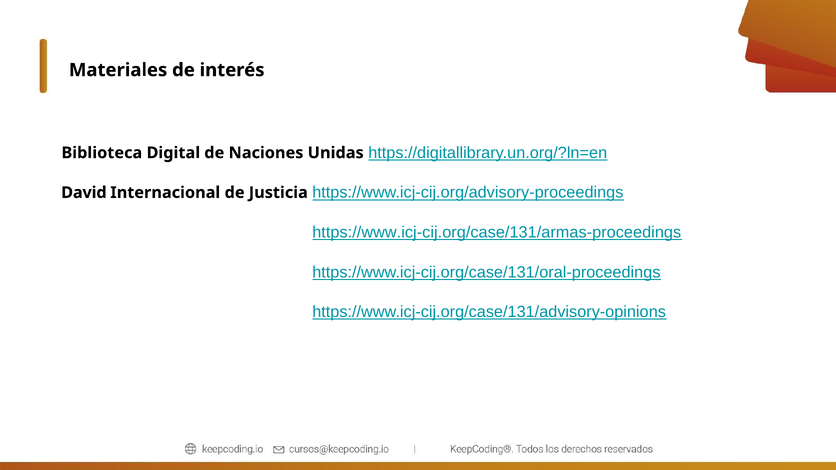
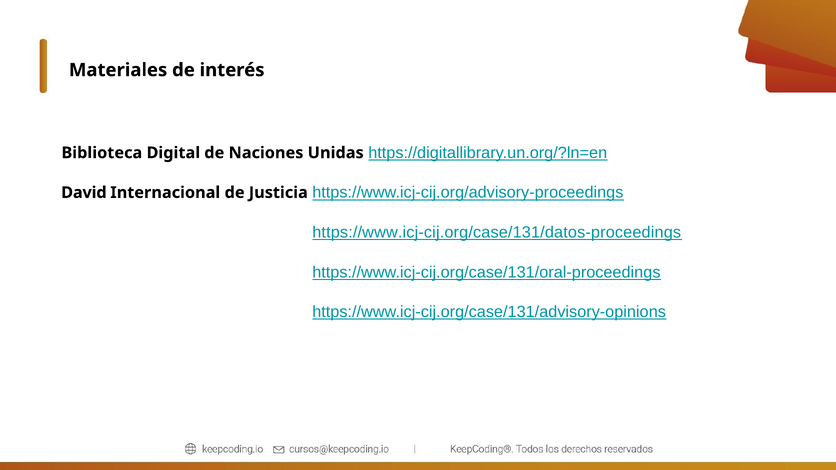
https://www.icj-cij.org/case/131/armas-proceedings: https://www.icj-cij.org/case/131/armas-proceedings -> https://www.icj-cij.org/case/131/datos-proceedings
